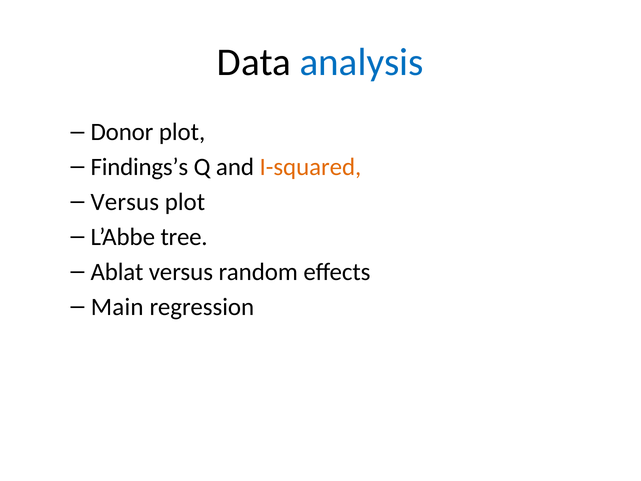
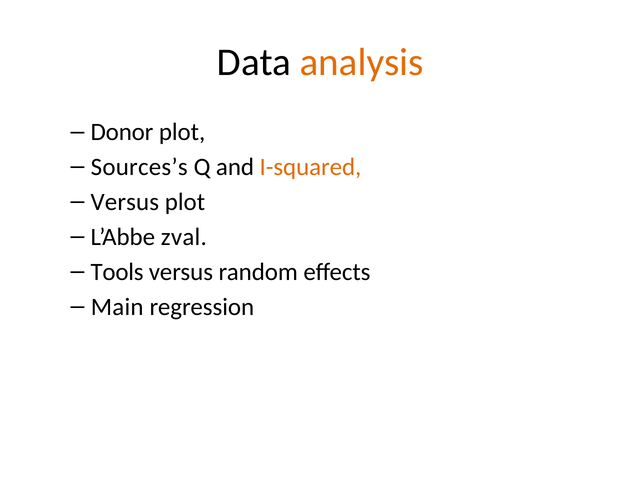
analysis colour: blue -> orange
Findings’s: Findings’s -> Sources’s
tree: tree -> zval
Ablat: Ablat -> Tools
